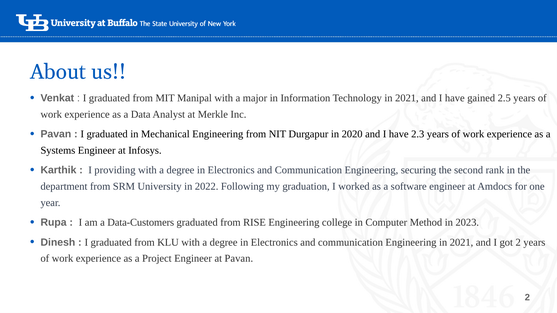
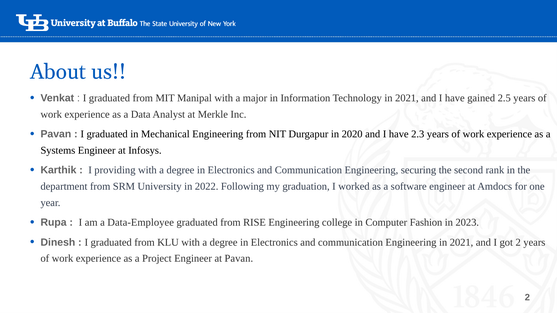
Data-Customers: Data-Customers -> Data-Employee
Method: Method -> Fashion
